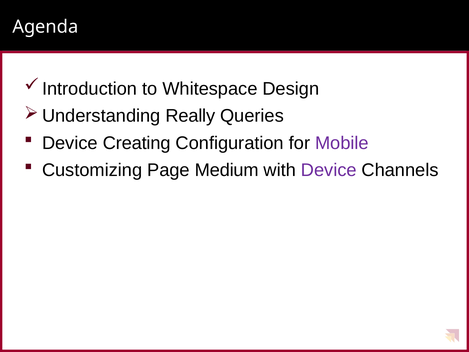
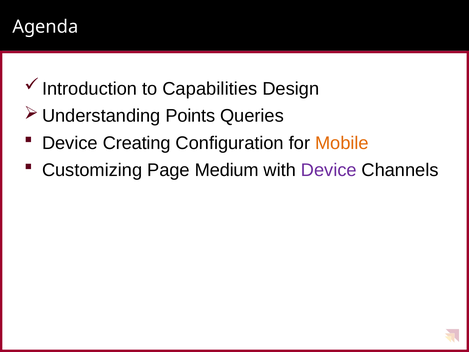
Whitespace: Whitespace -> Capabilities
Really: Really -> Points
Mobile colour: purple -> orange
